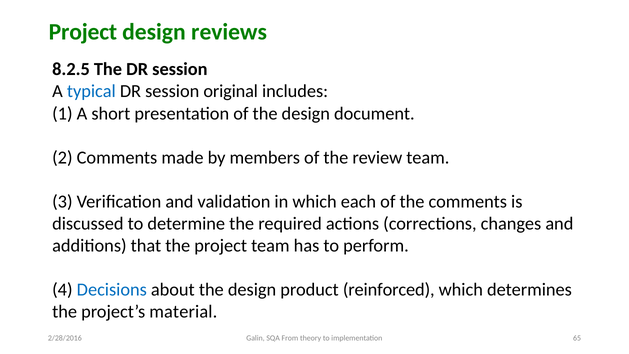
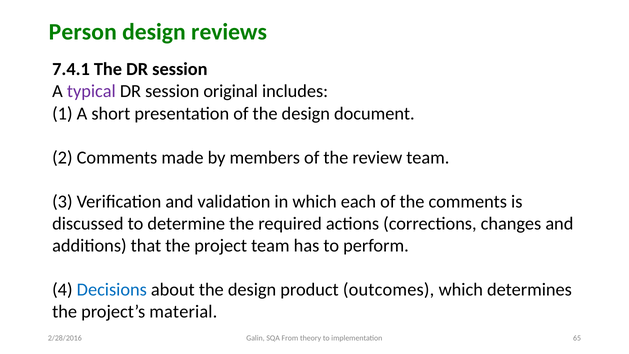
Project at (83, 32): Project -> Person
8.2.5: 8.2.5 -> 7.4.1
typical colour: blue -> purple
reinforced: reinforced -> outcomes
